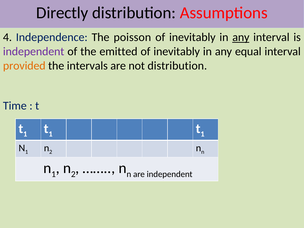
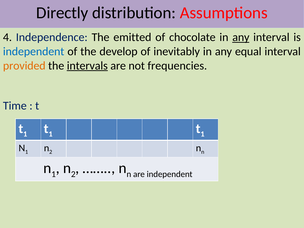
poisson: poisson -> emitted
inevitably at (192, 37): inevitably -> chocolate
independent at (34, 51) colour: purple -> blue
emitted: emitted -> develop
intervals underline: none -> present
not distribution: distribution -> frequencies
